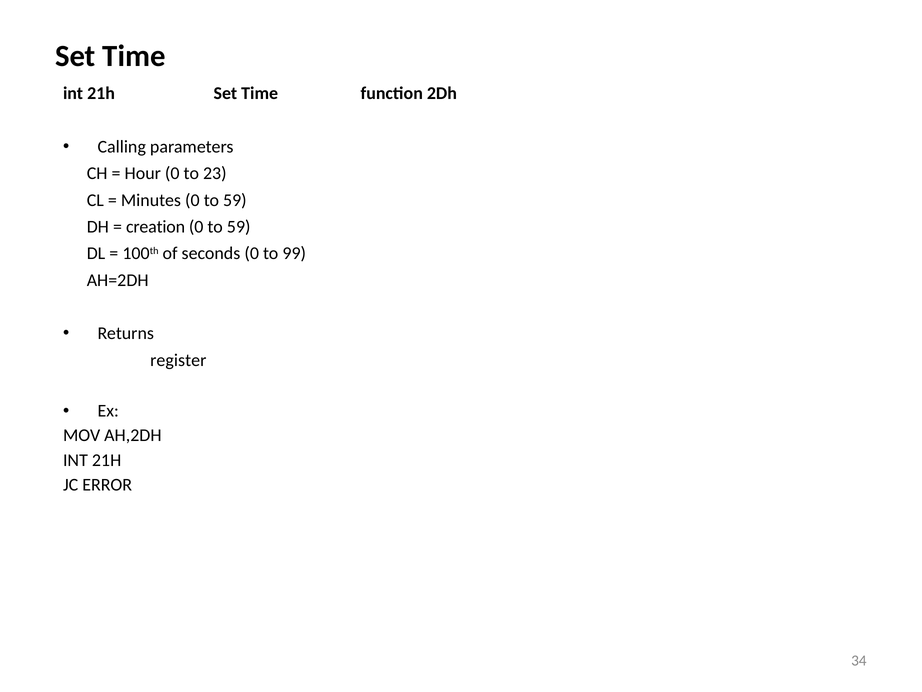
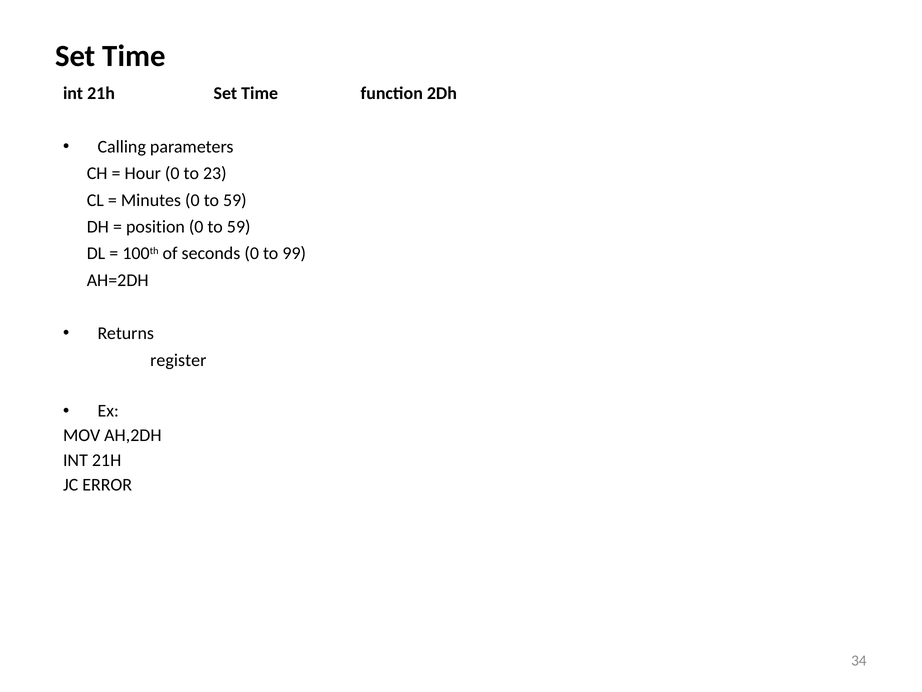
creation: creation -> position
